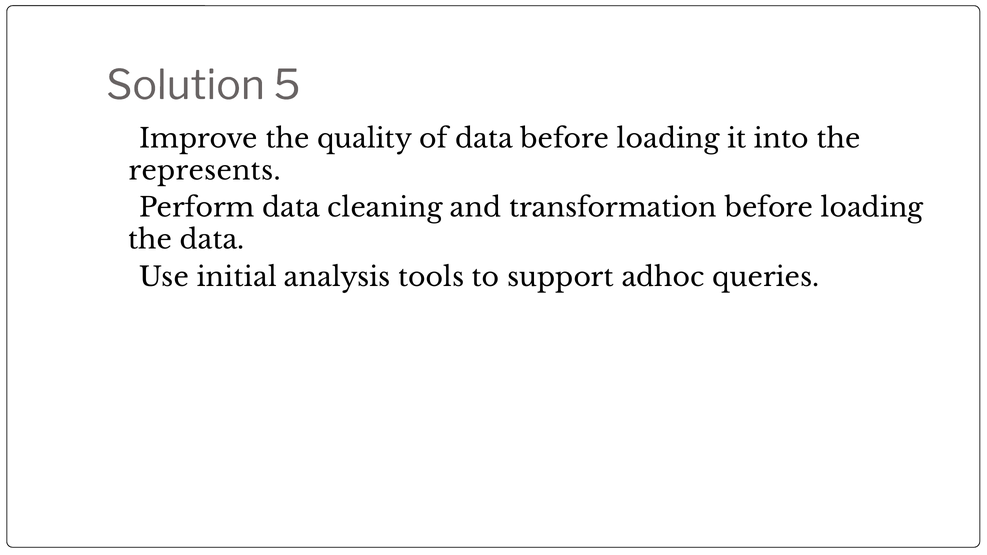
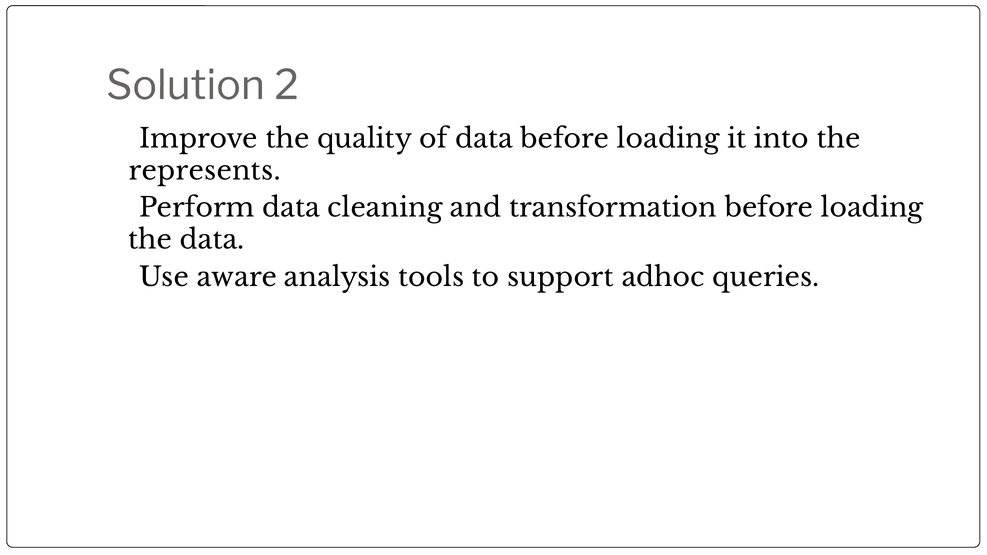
5: 5 -> 2
initial: initial -> aware
